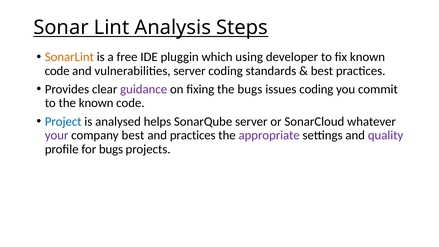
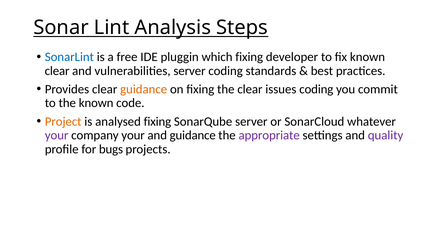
SonarLint colour: orange -> blue
which using: using -> fixing
code at (57, 71): code -> clear
guidance at (144, 89) colour: purple -> orange
the bugs: bugs -> clear
Project colour: blue -> orange
analysed helps: helps -> fixing
company best: best -> your
and practices: practices -> guidance
